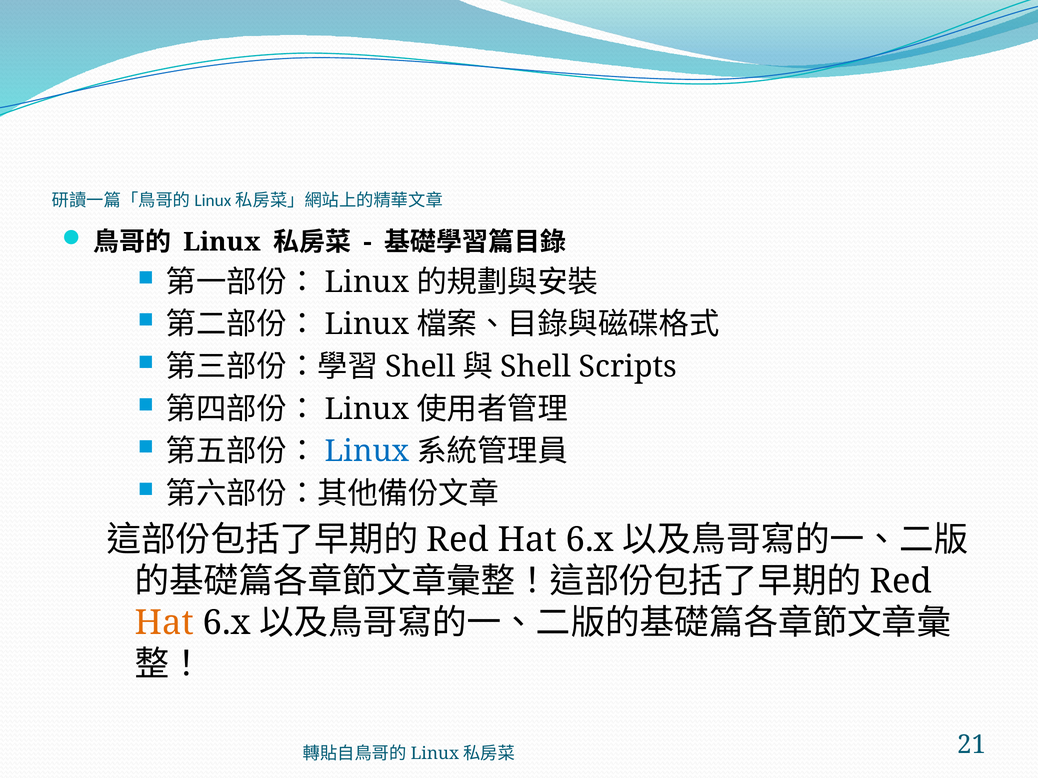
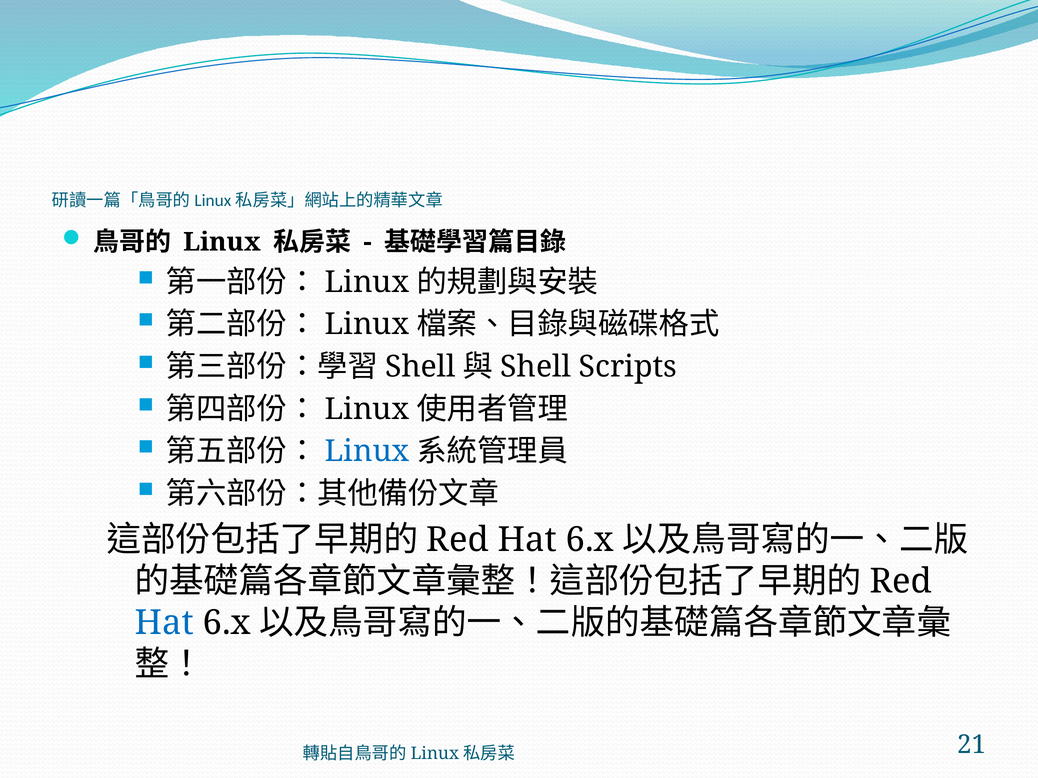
Hat at (164, 623) colour: orange -> blue
